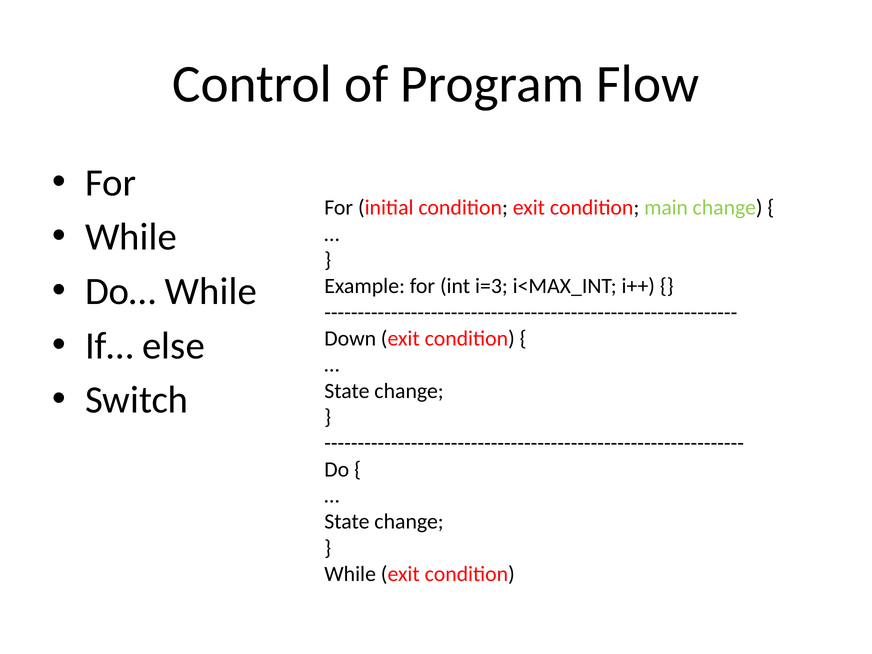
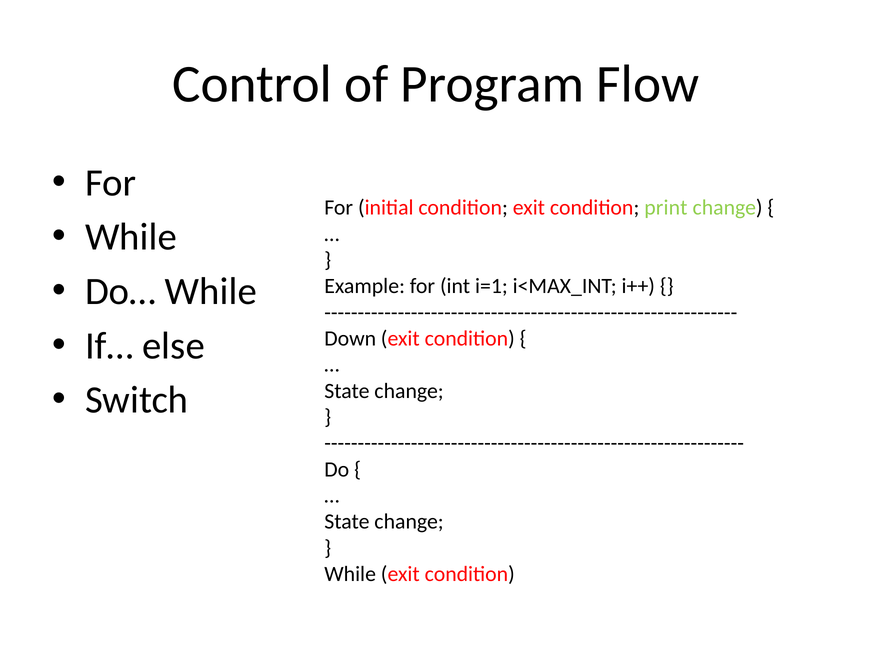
main: main -> print
i=3: i=3 -> i=1
